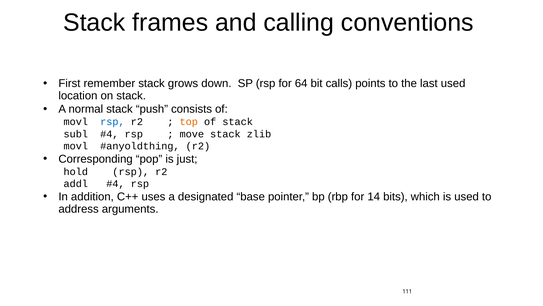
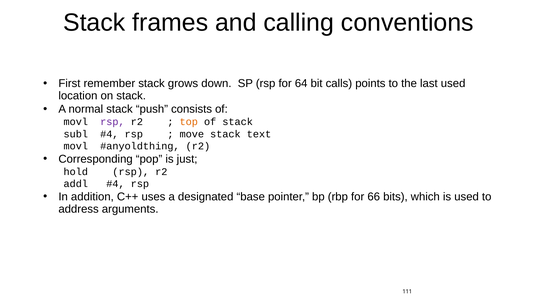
rsp at (112, 122) colour: blue -> purple
zlib: zlib -> text
14: 14 -> 66
